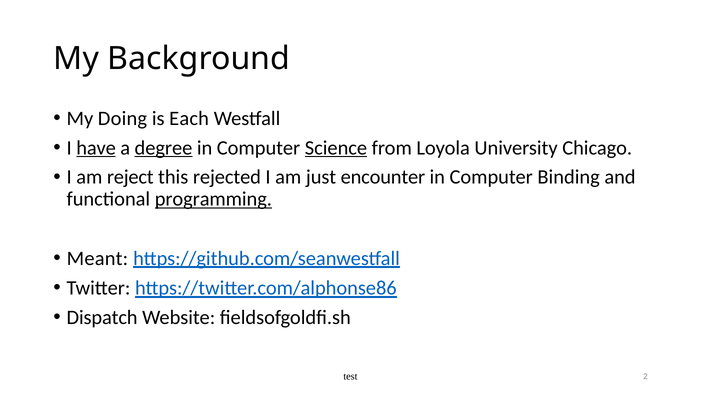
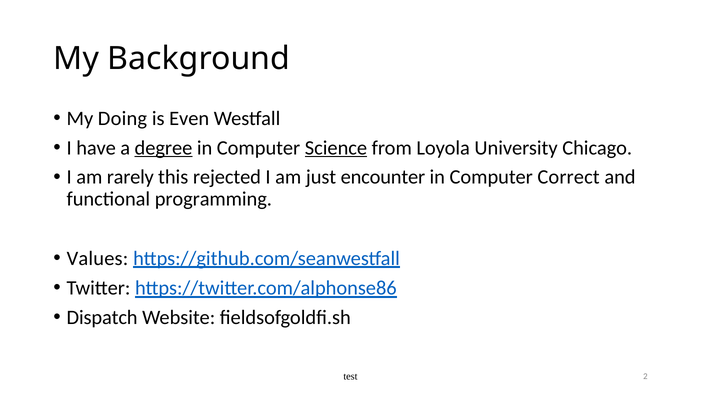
Each: Each -> Even
have underline: present -> none
reject: reject -> rarely
Binding: Binding -> Correct
programming underline: present -> none
Meant: Meant -> Values
